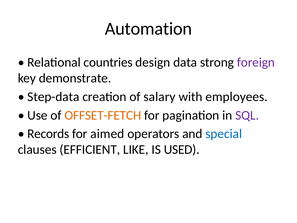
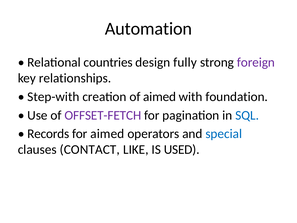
data: data -> fully
demonstrate: demonstrate -> relationships
Step-data: Step-data -> Step-with
of salary: salary -> aimed
employees: employees -> foundation
OFFSET-FETCH colour: orange -> purple
SQL colour: purple -> blue
EFFICIENT: EFFICIENT -> CONTACT
